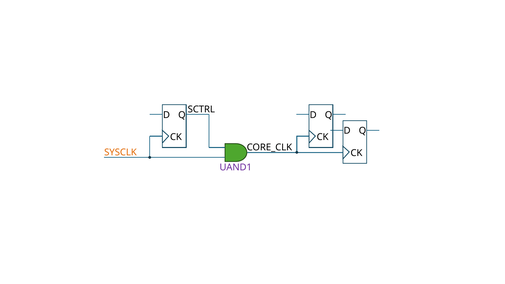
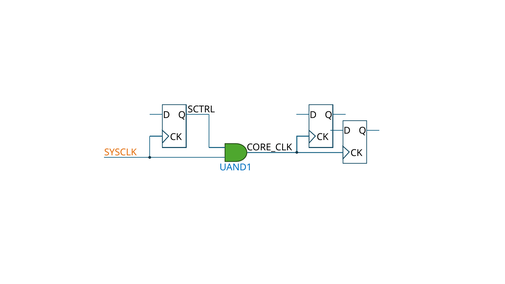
UAND1 colour: purple -> blue
